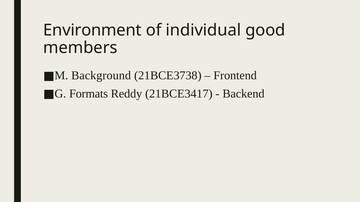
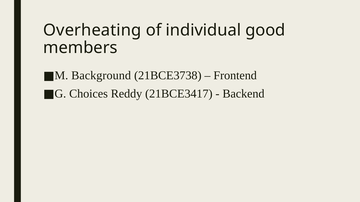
Environment: Environment -> Overheating
Formats: Formats -> Choices
